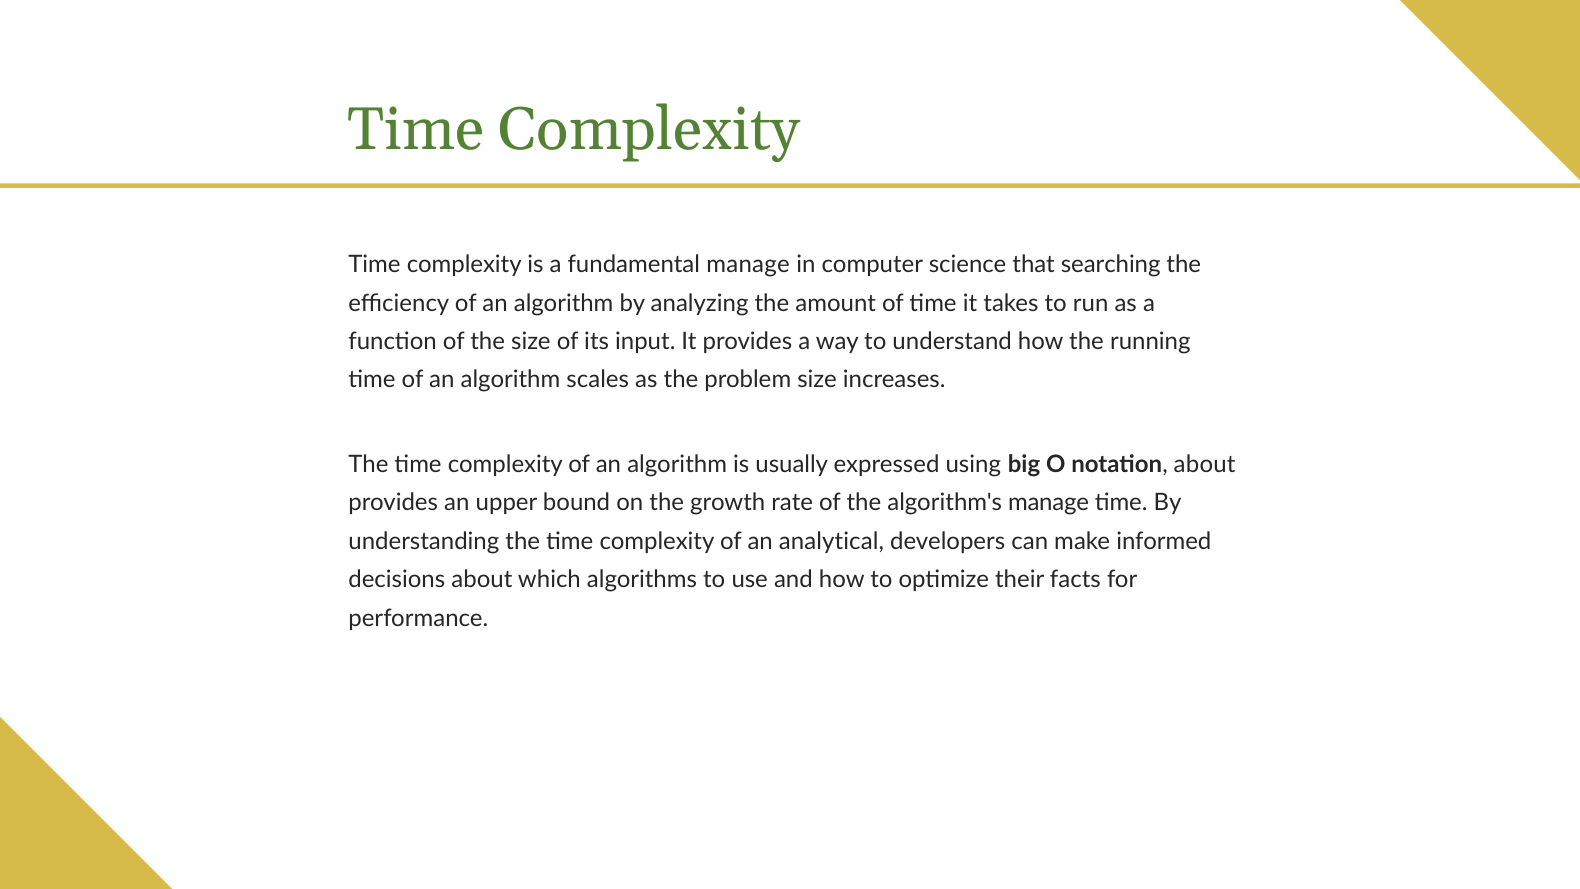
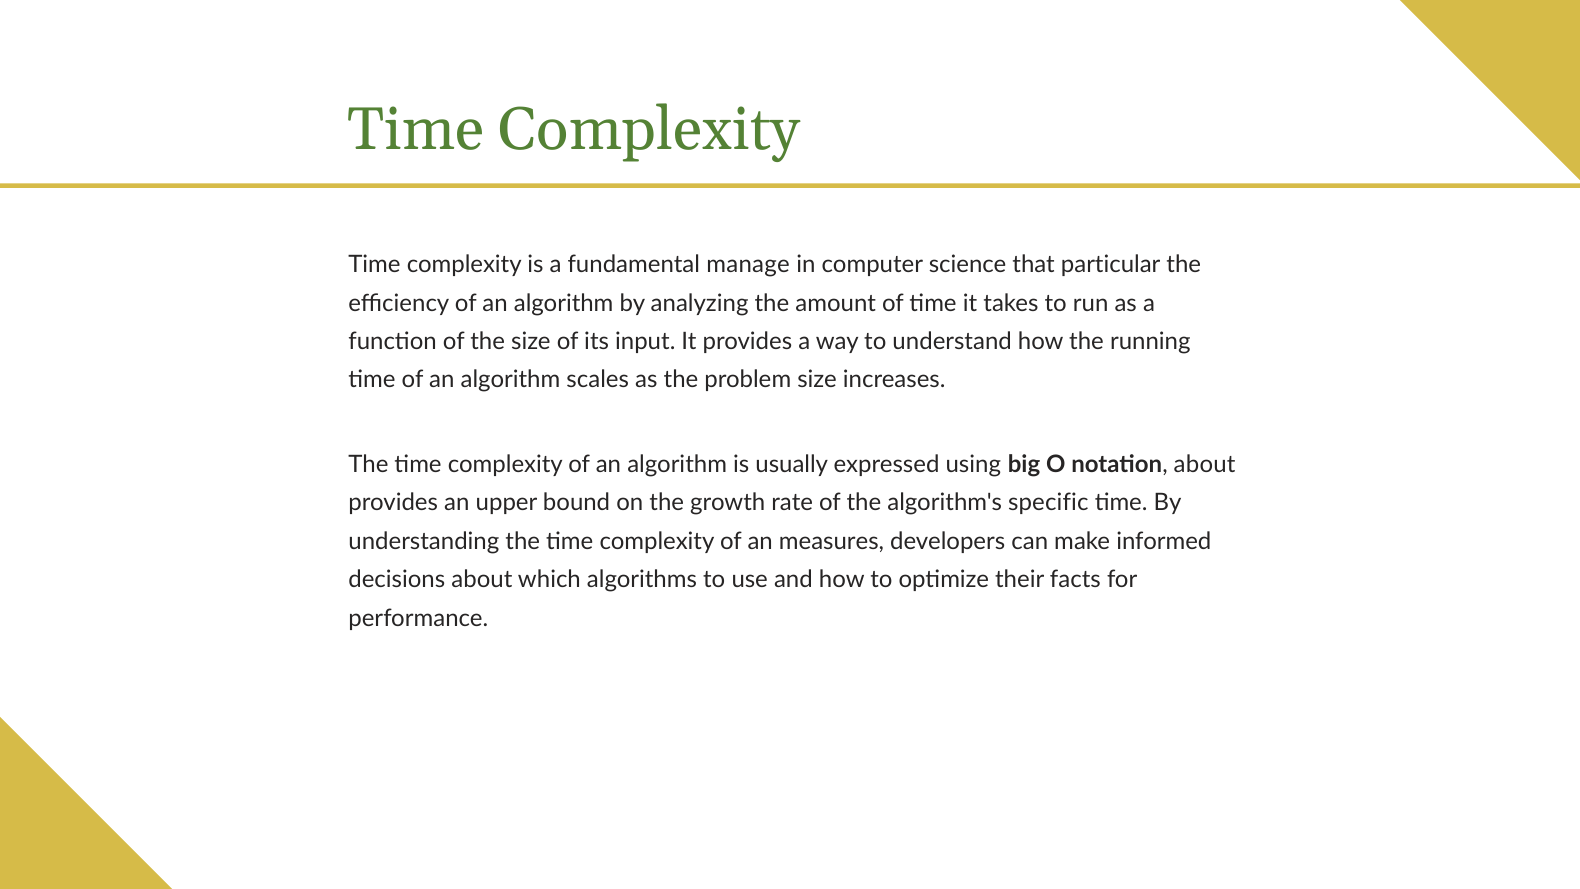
searching: searching -> particular
algorithm's manage: manage -> specific
analytical: analytical -> measures
